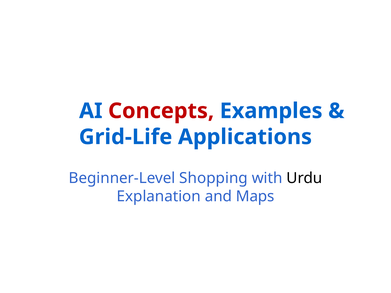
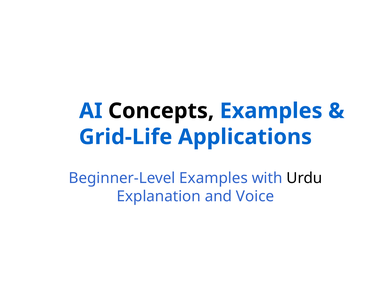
Concepts colour: red -> black
Beginner-Level Shopping: Shopping -> Examples
Maps: Maps -> Voice
